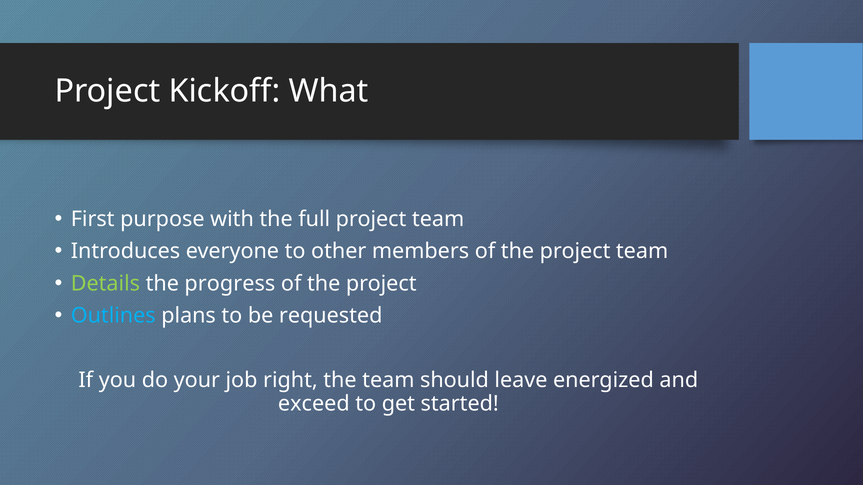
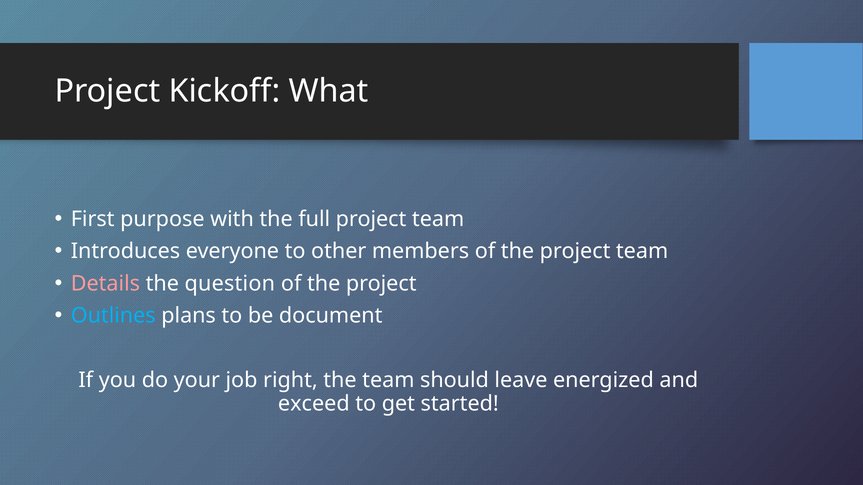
Details colour: light green -> pink
progress: progress -> question
requested: requested -> document
